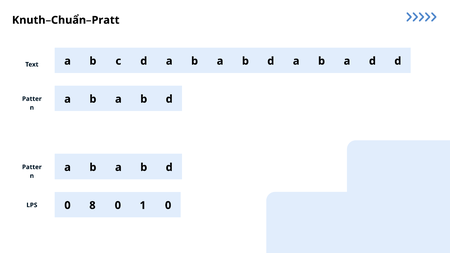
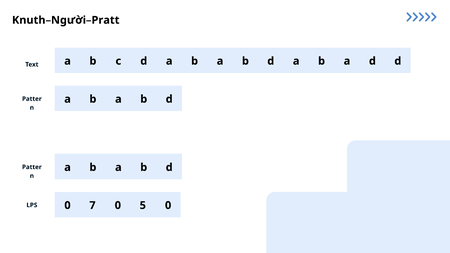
Knuth–Chuẩn–Pratt: Knuth–Chuẩn–Pratt -> Knuth–Người–Pratt
8: 8 -> 7
1: 1 -> 5
